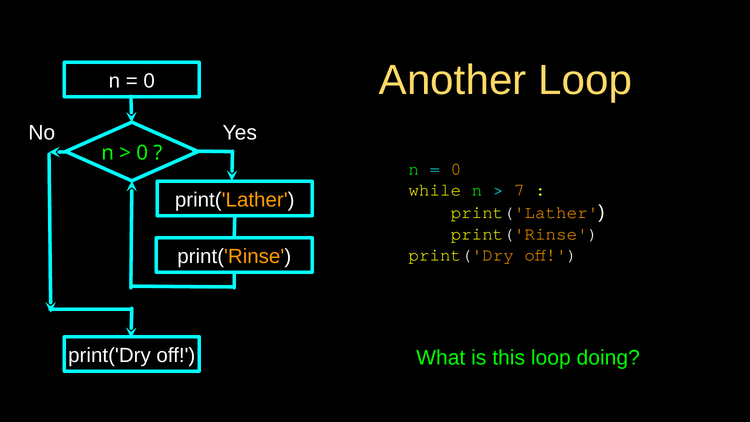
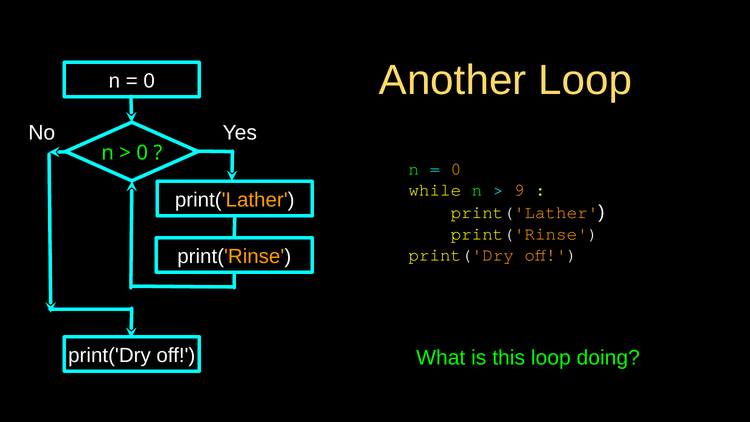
7: 7 -> 9
